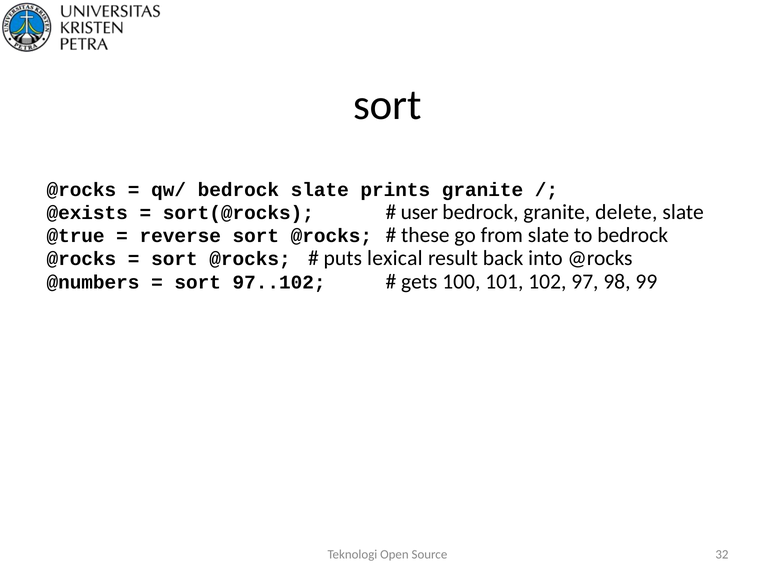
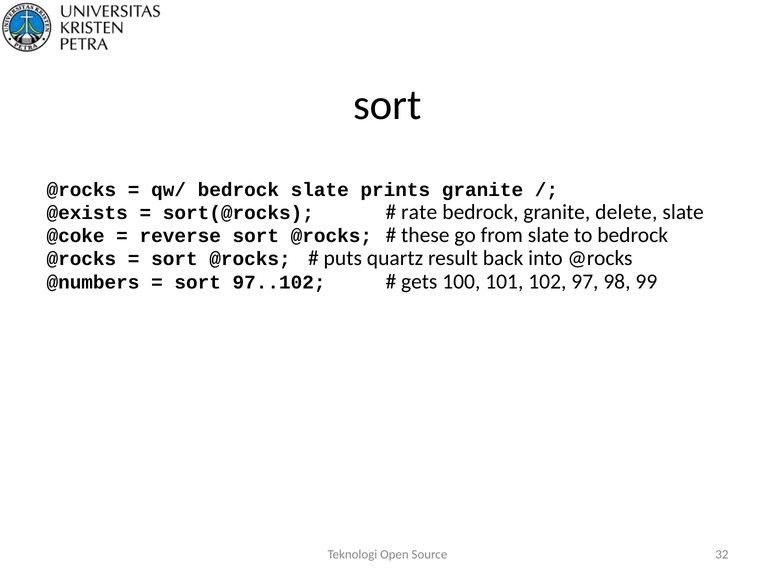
user: user -> rate
@true: @true -> @coke
lexical: lexical -> quartz
